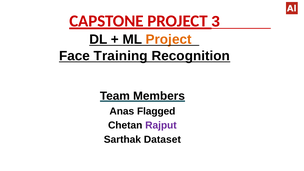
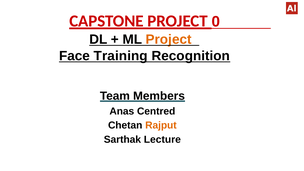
3: 3 -> 0
Flagged: Flagged -> Centred
Rajput colour: purple -> orange
Dataset: Dataset -> Lecture
